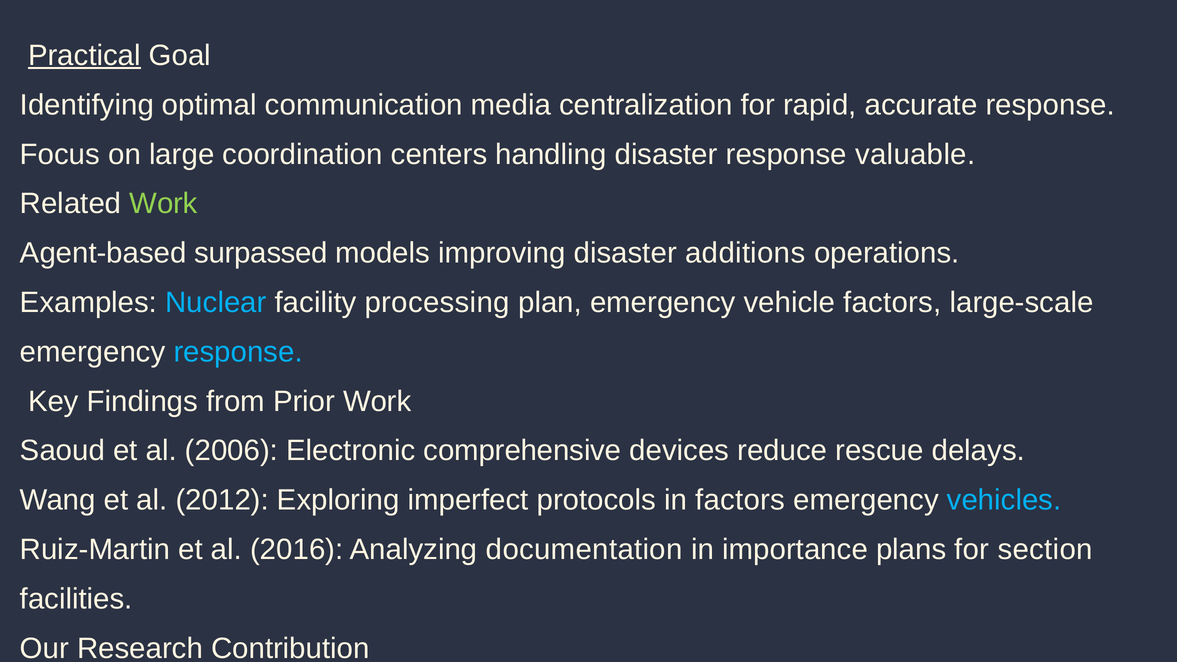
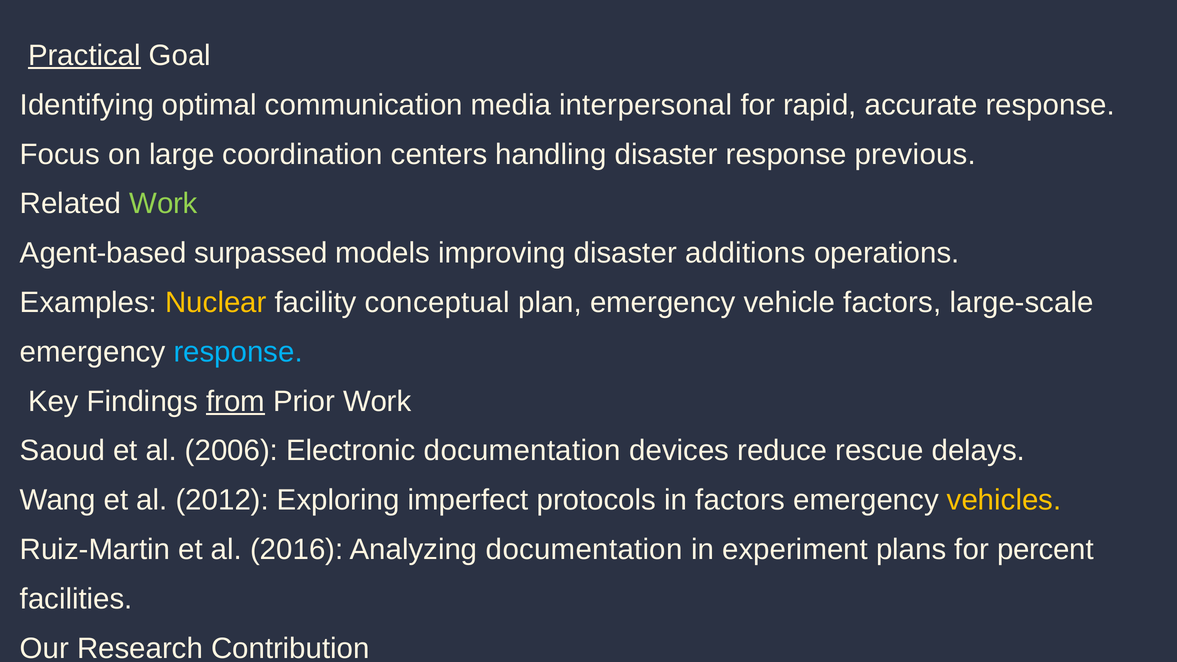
centralization: centralization -> interpersonal
valuable: valuable -> previous
Nuclear colour: light blue -> yellow
processing: processing -> conceptual
from underline: none -> present
Electronic comprehensive: comprehensive -> documentation
vehicles colour: light blue -> yellow
importance: importance -> experiment
section: section -> percent
